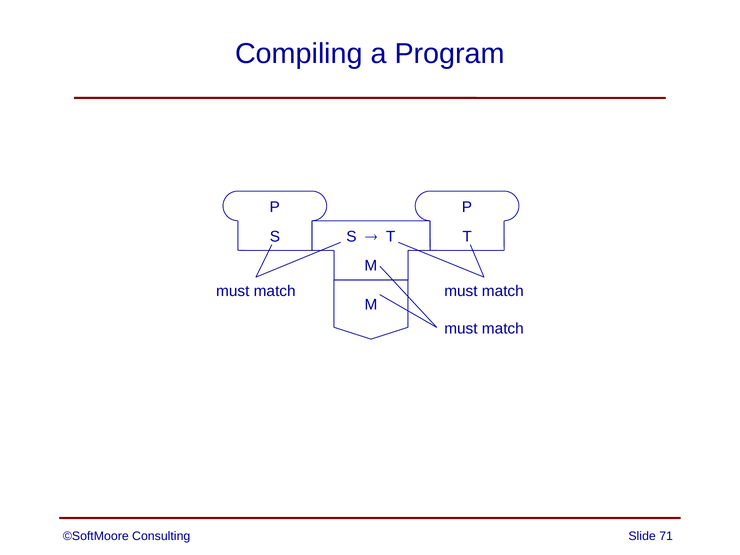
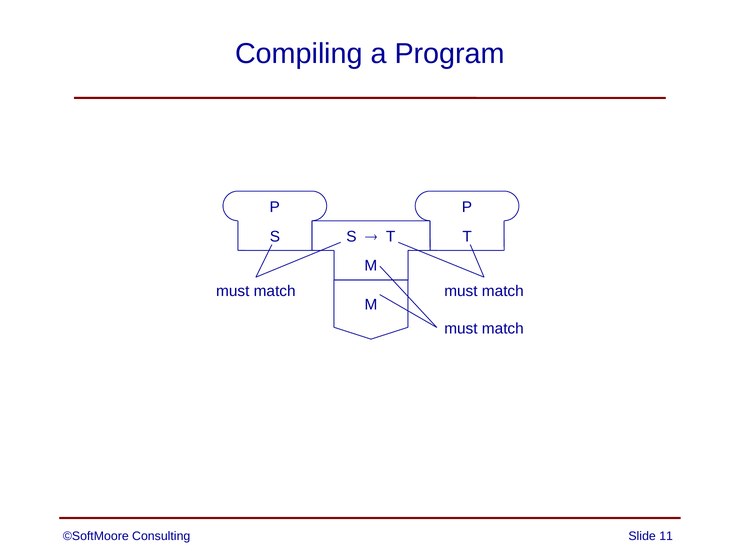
71: 71 -> 11
